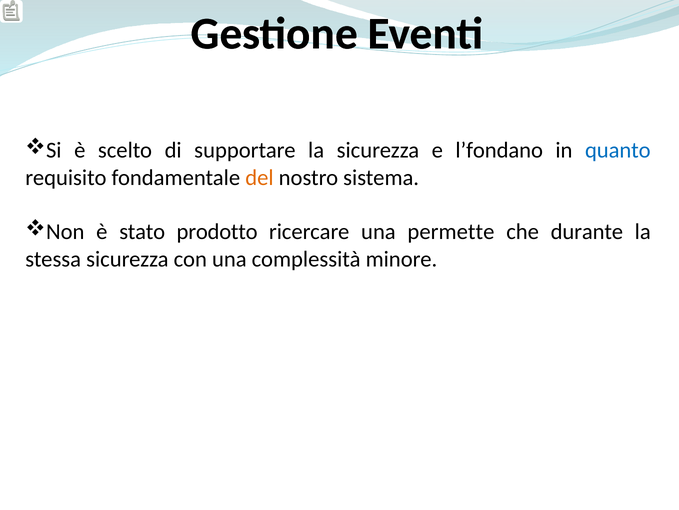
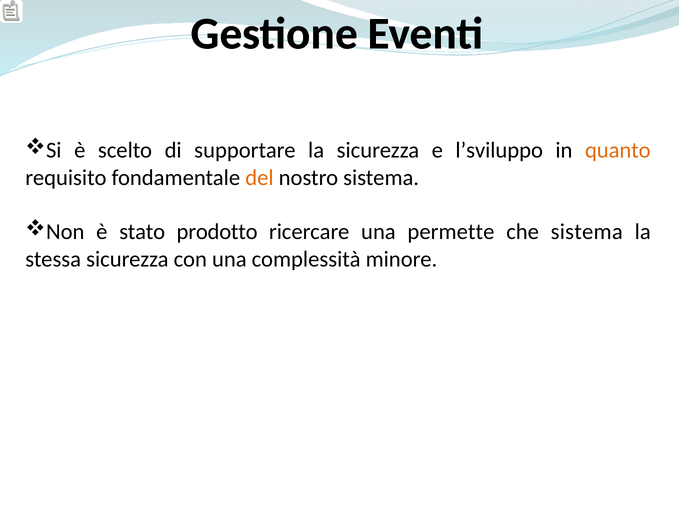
l’fondano: l’fondano -> l’sviluppo
quanto colour: blue -> orange
che durante: durante -> sistema
